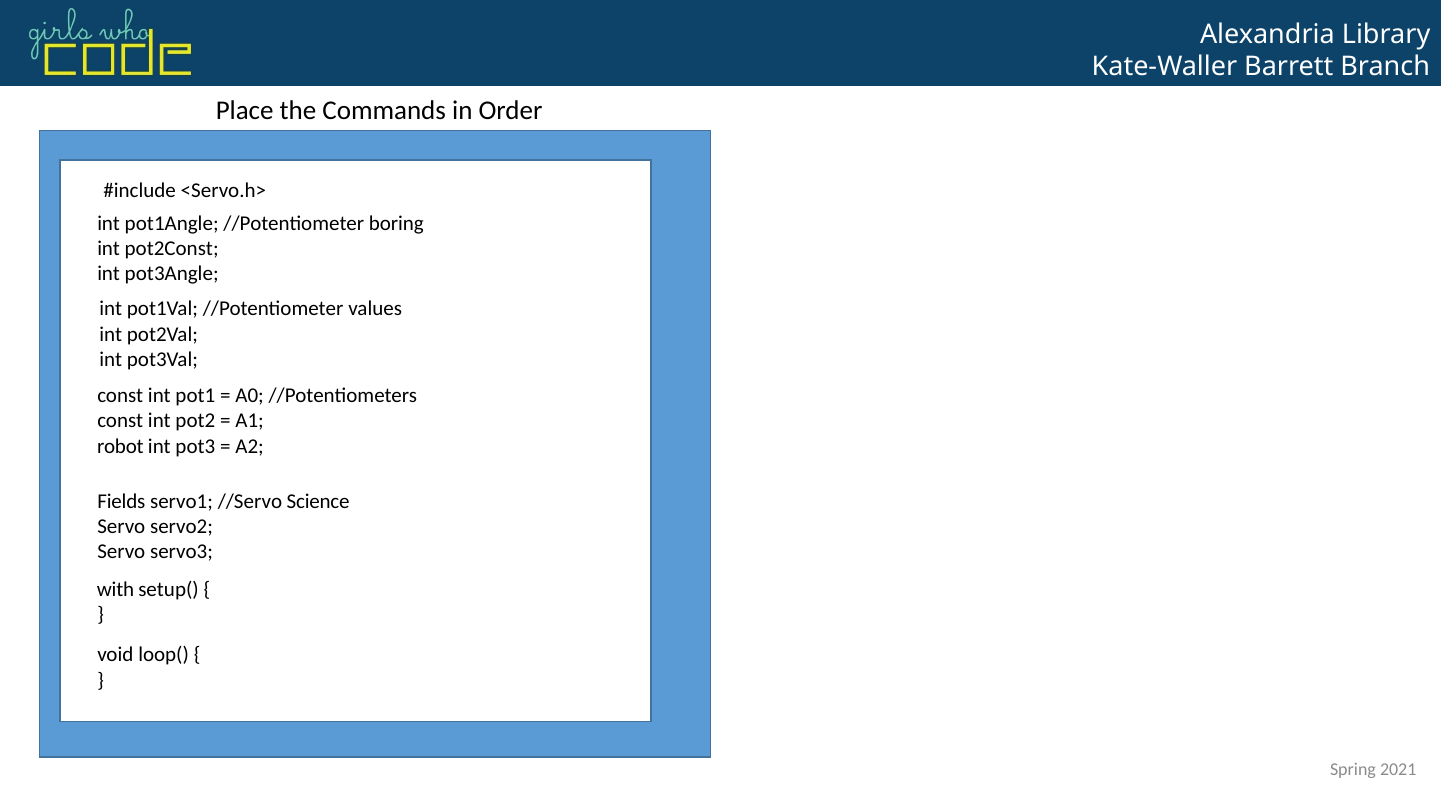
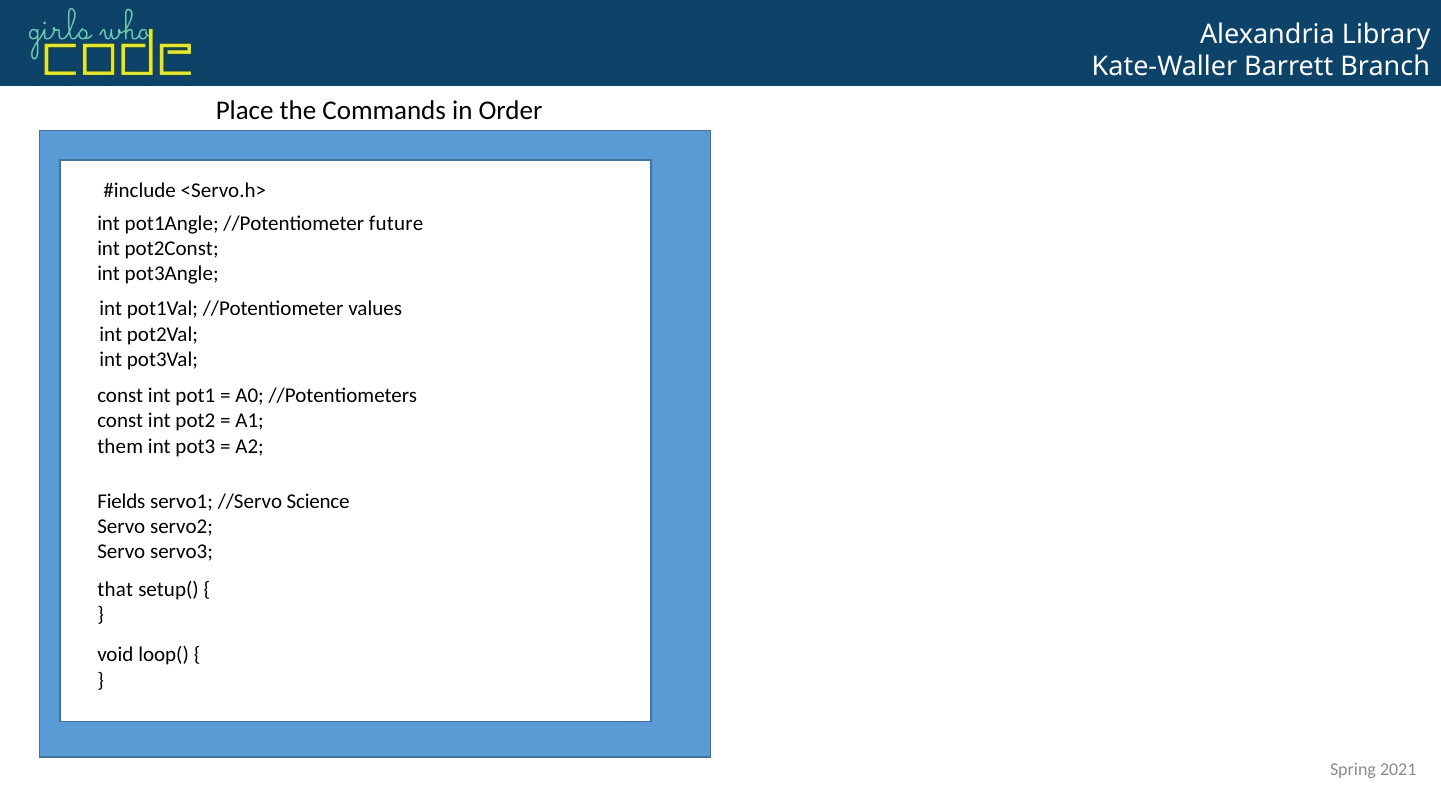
boring: boring -> future
robot: robot -> them
with: with -> that
